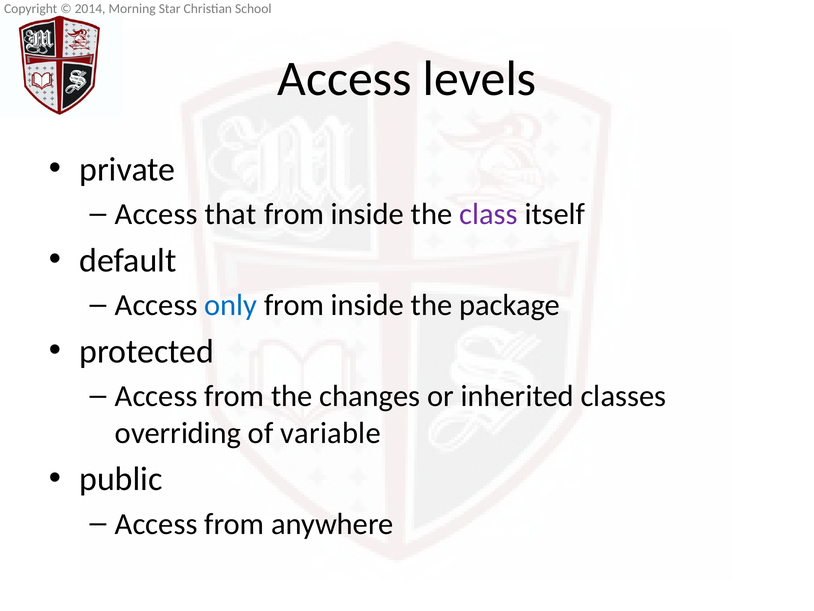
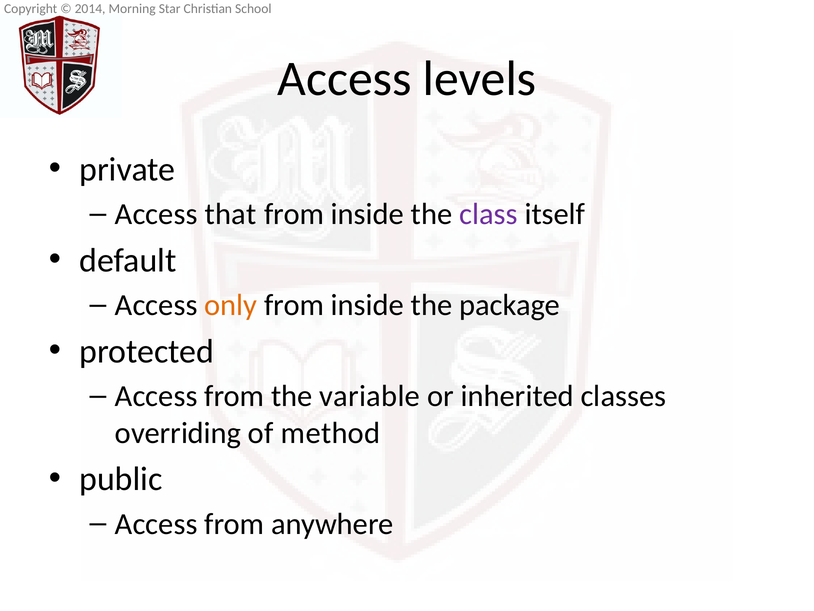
only colour: blue -> orange
changes: changes -> variable
variable: variable -> method
